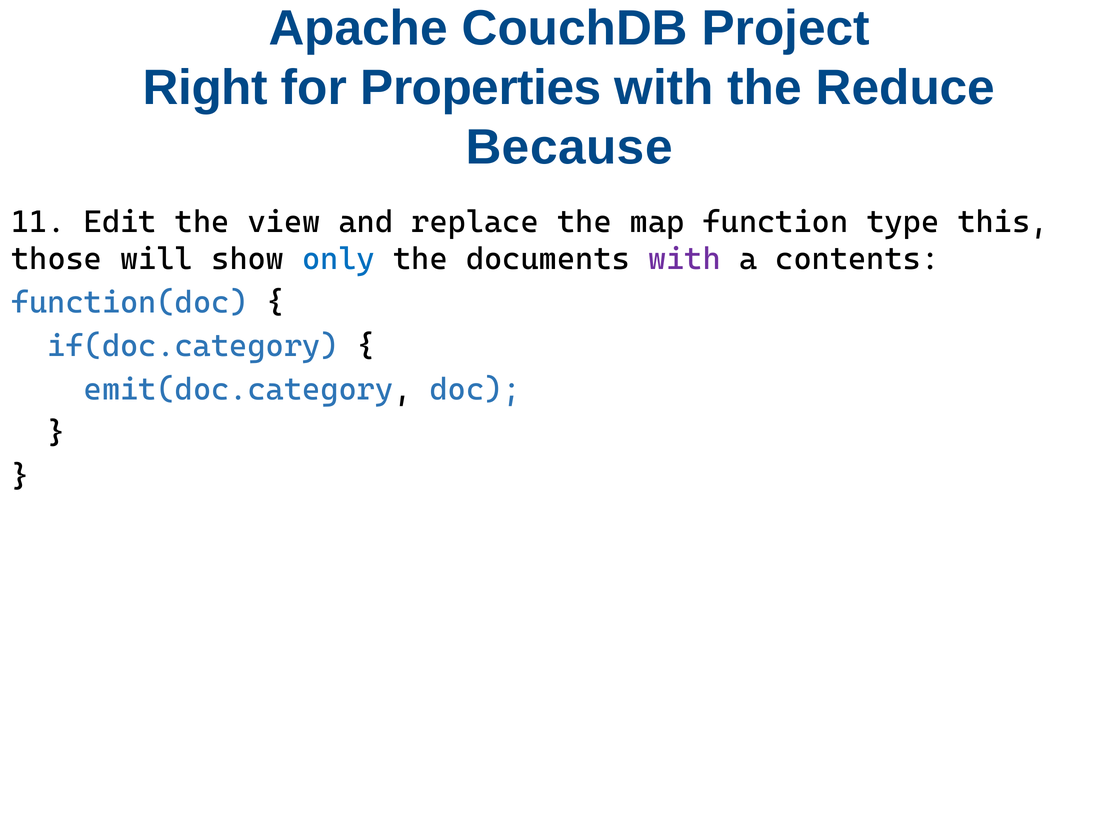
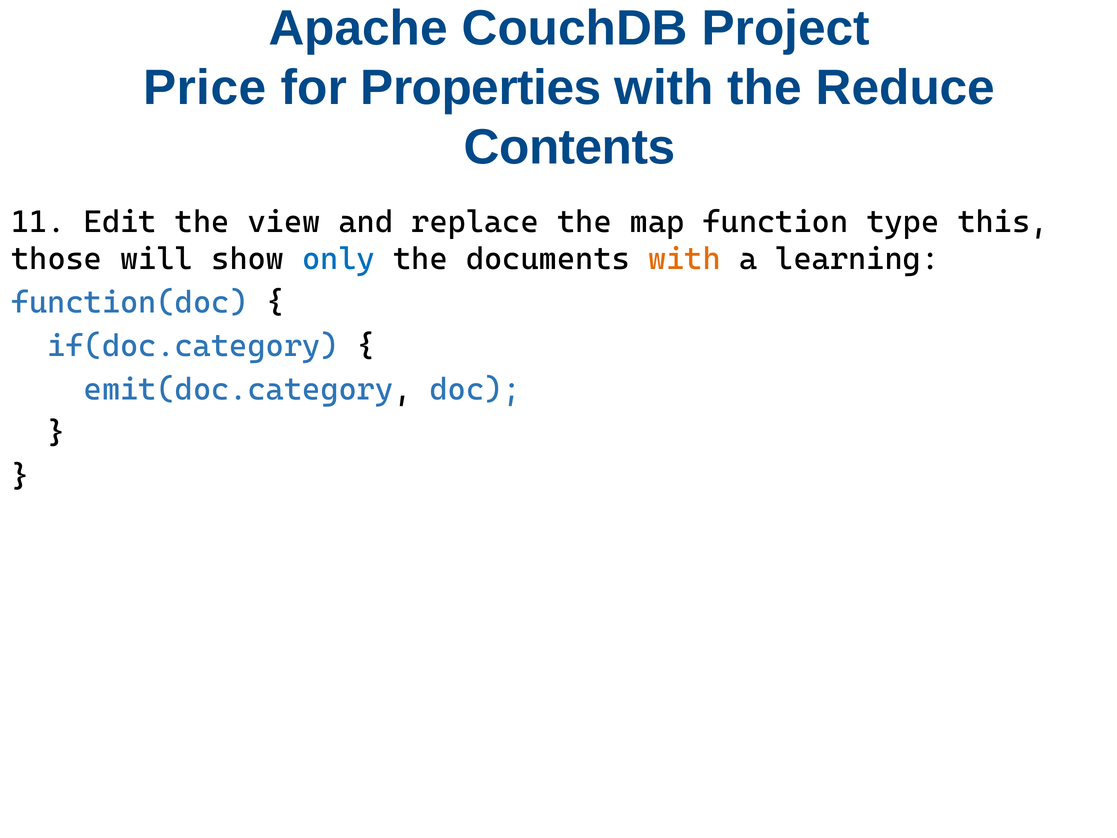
Right: Right -> Price
Because: Because -> Contents
with at (684, 259) colour: purple -> orange
contents: contents -> learning
